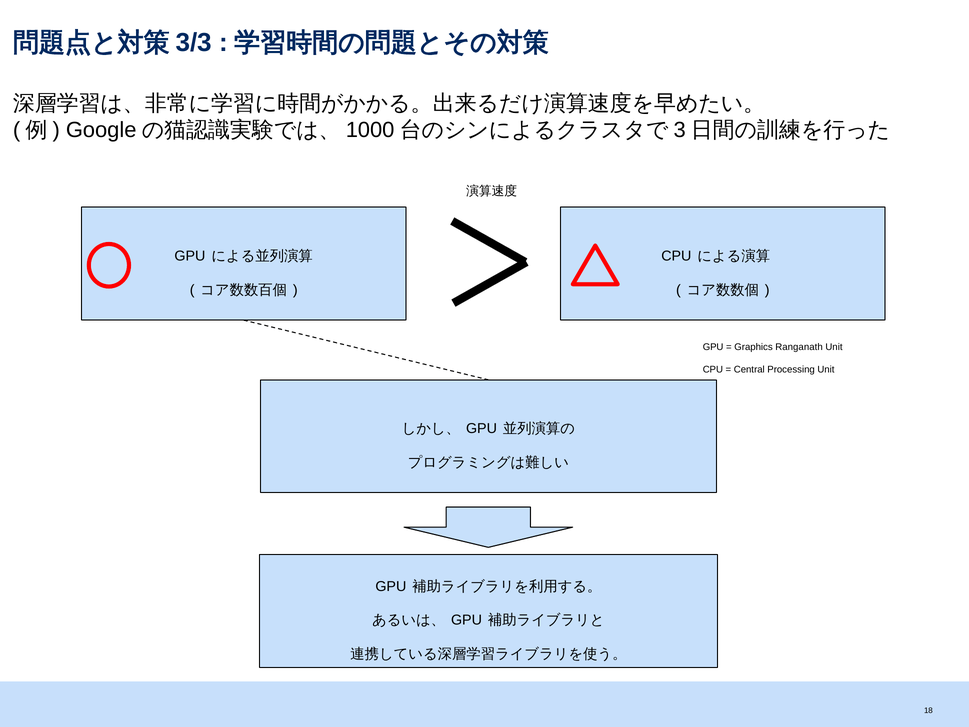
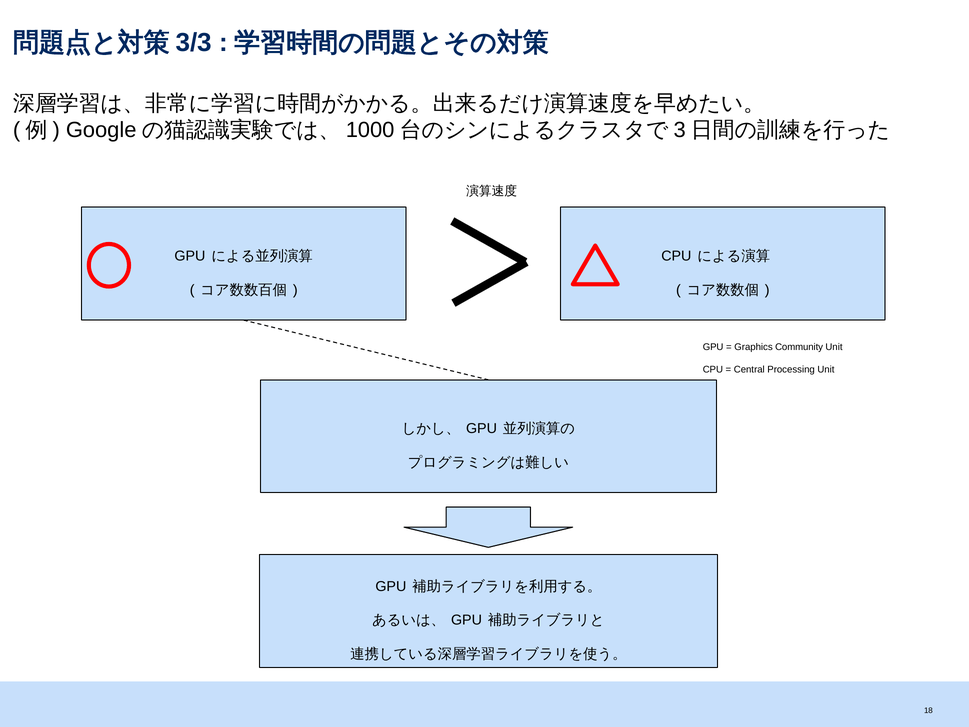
Ranganath: Ranganath -> Community
